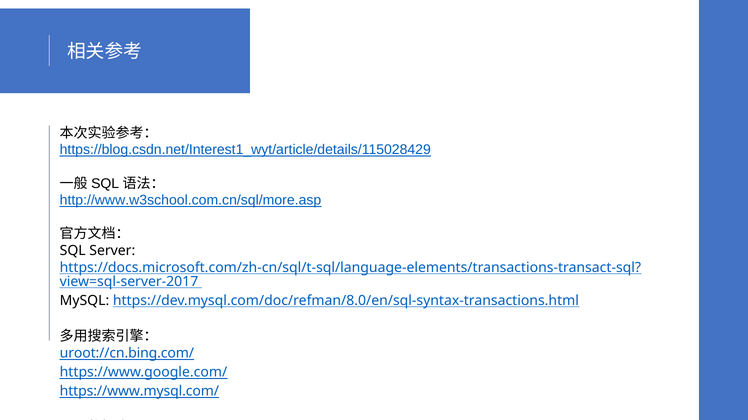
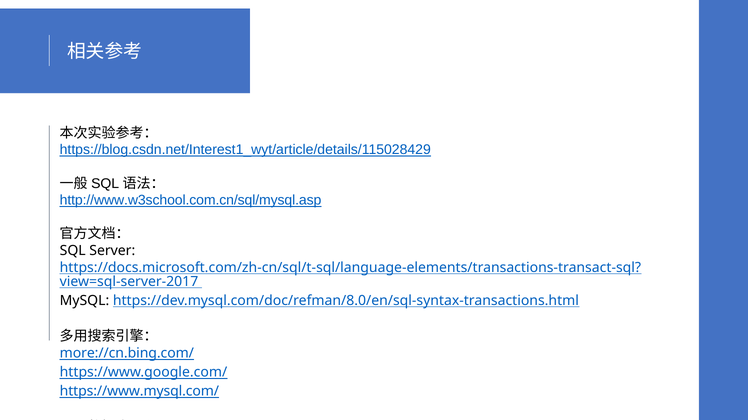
http://www.w3school.com.cn/sql/more.asp: http://www.w3school.com.cn/sql/more.asp -> http://www.w3school.com.cn/sql/mysql.asp
uroot://cn.bing.com/: uroot://cn.bing.com/ -> more://cn.bing.com/
